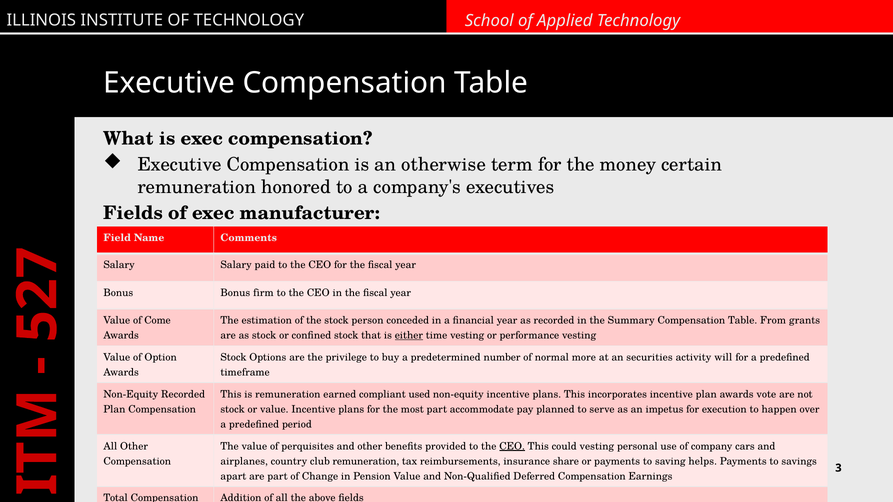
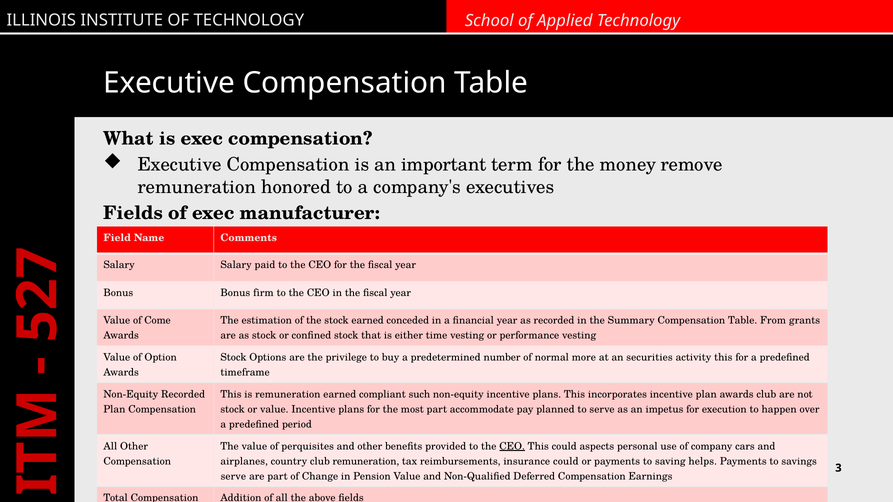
otherwise: otherwise -> important
certain: certain -> remove
stock person: person -> earned
either underline: present -> none
activity will: will -> this
used: used -> such
awards vote: vote -> club
could vesting: vesting -> aspects
insurance share: share -> could
apart at (233, 477): apart -> serve
